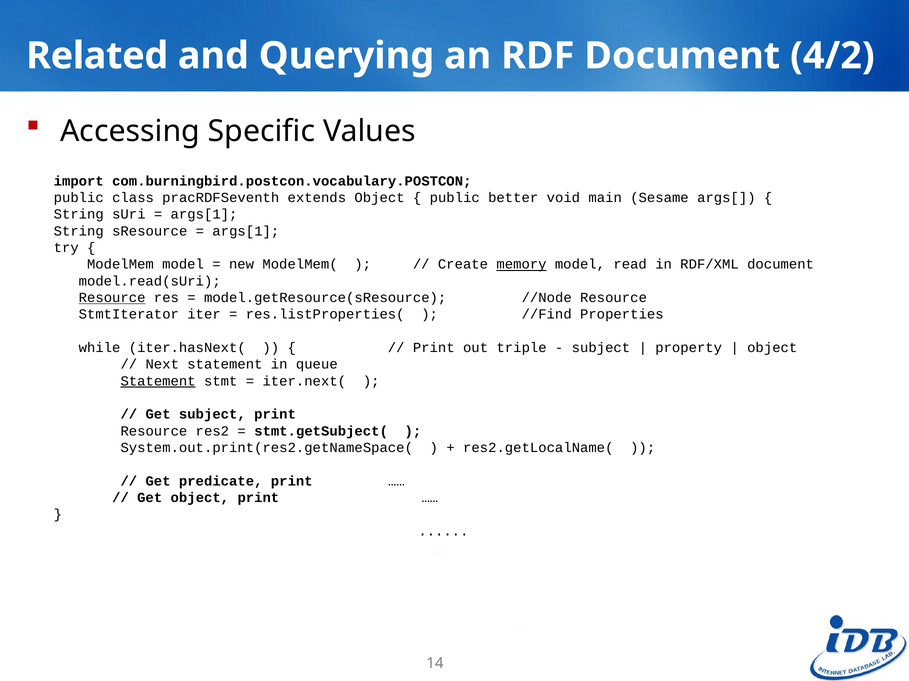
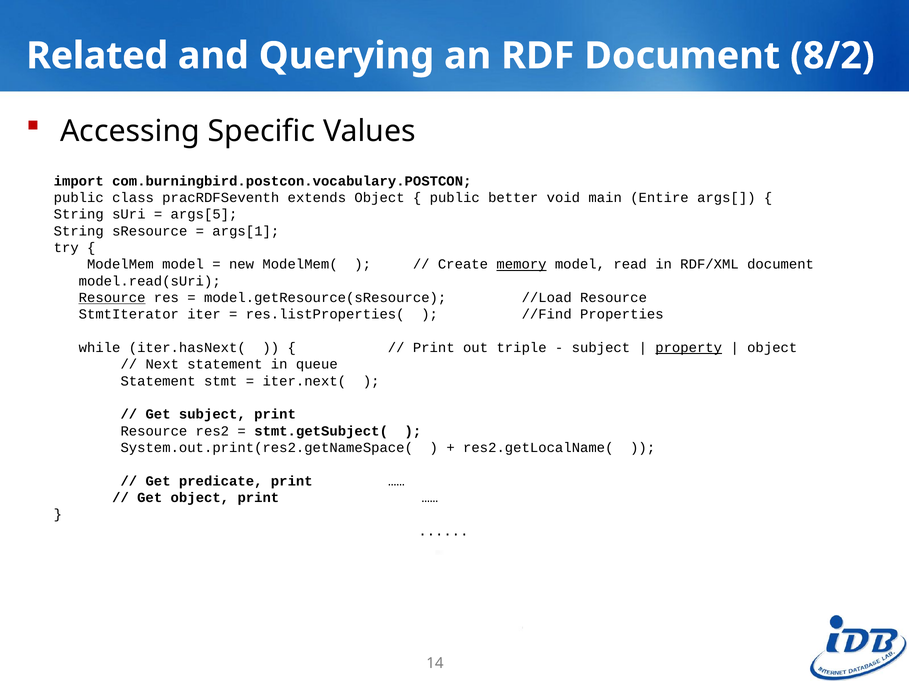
4/2: 4/2 -> 8/2
Sesame: Sesame -> Entire
args[1 at (204, 215): args[1 -> args[5
//Node: //Node -> //Load
property underline: none -> present
Statement at (158, 381) underline: present -> none
